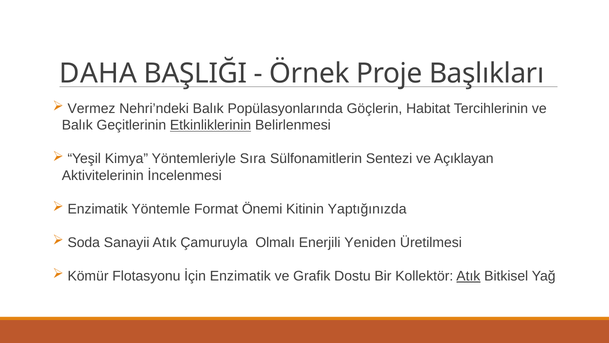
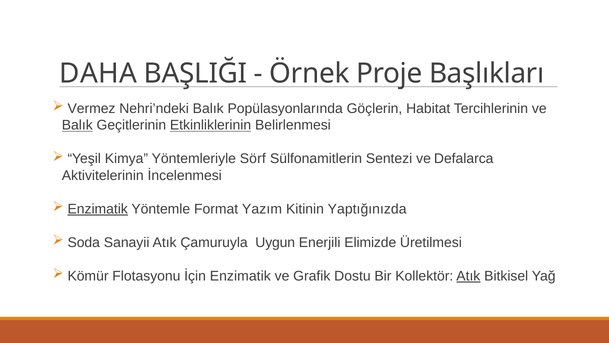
Balık at (77, 125) underline: none -> present
Sıra: Sıra -> Sörf
Açıklayan: Açıklayan -> Defalarca
Enzimatik at (98, 209) underline: none -> present
Önemi: Önemi -> Yazım
Olmalı: Olmalı -> Uygun
Yeniden: Yeniden -> Elimizde
